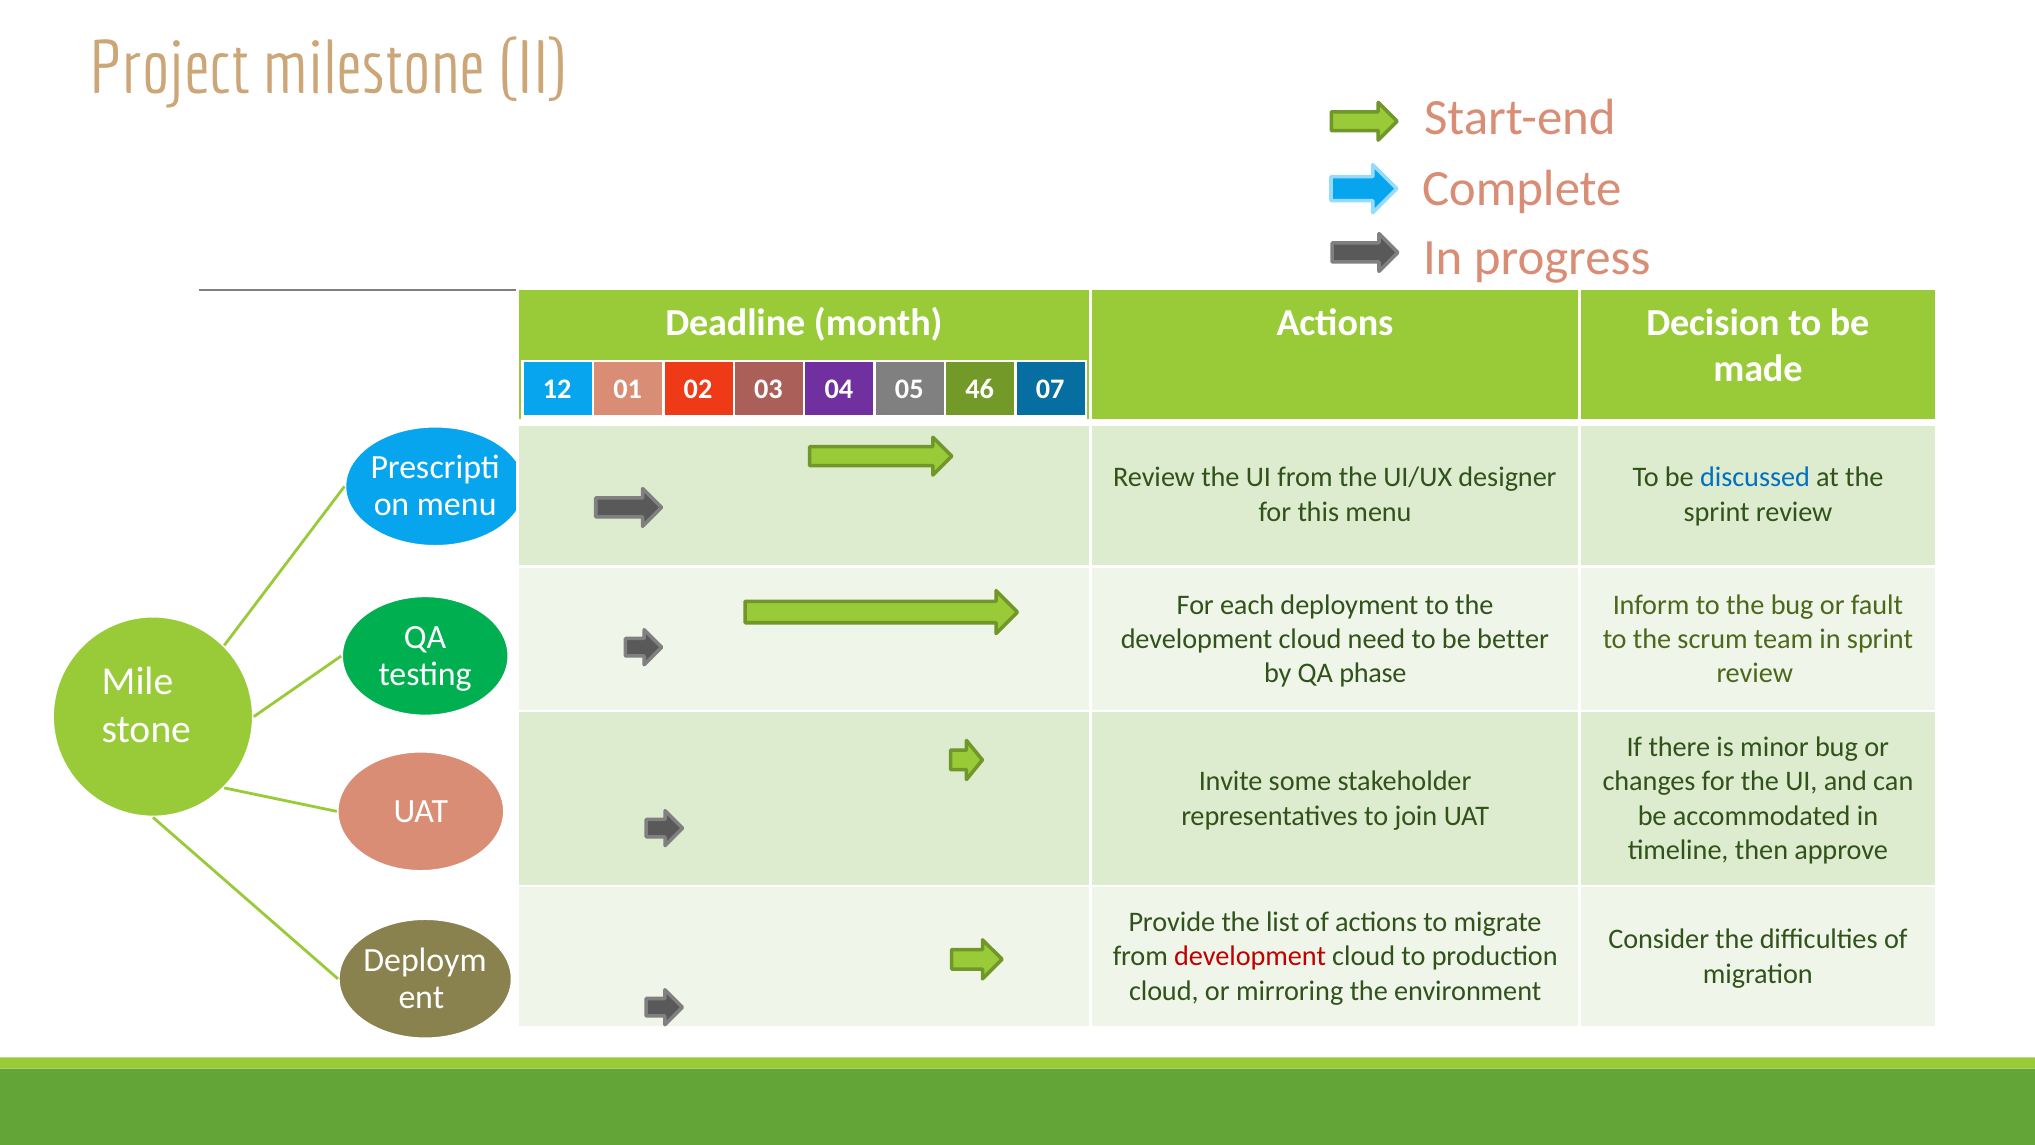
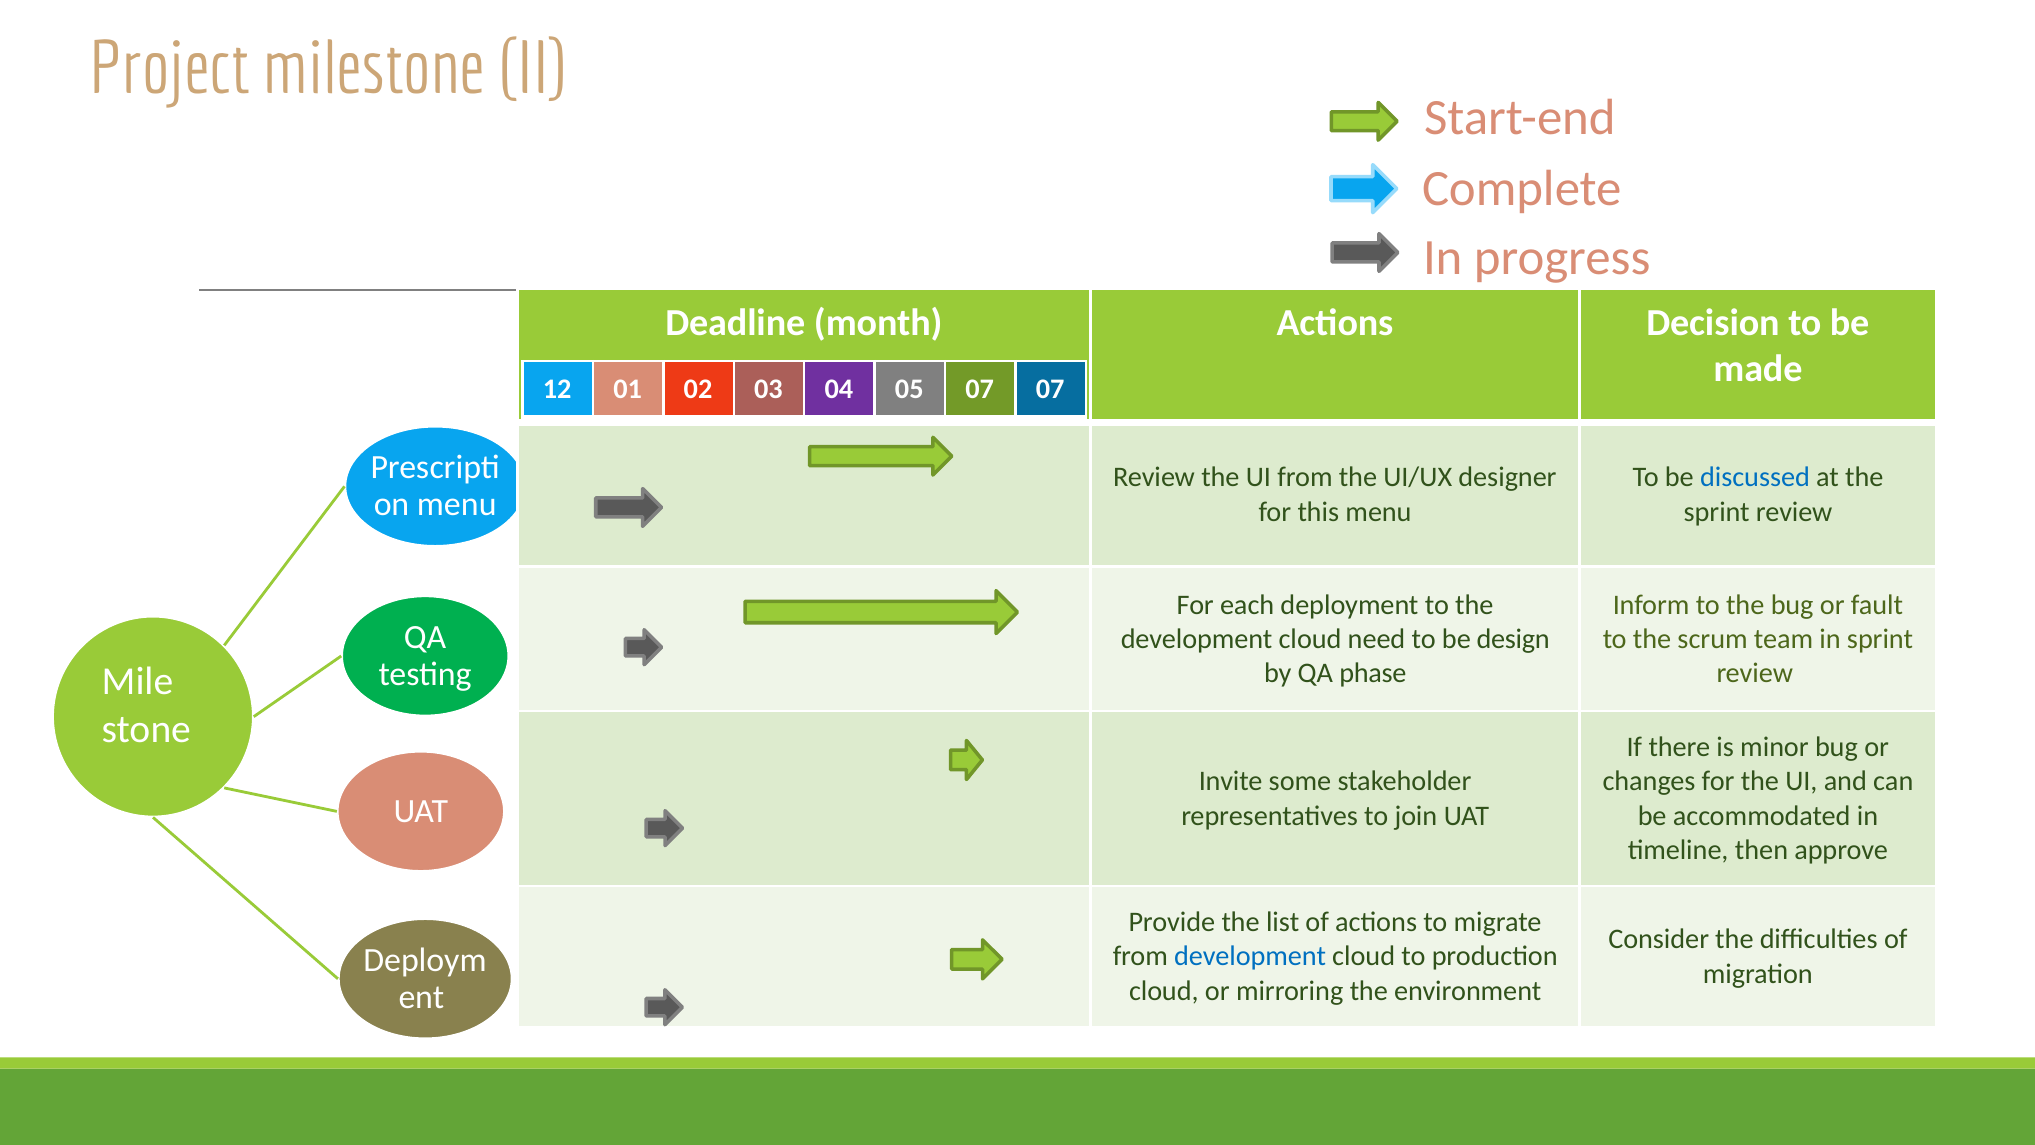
05 46: 46 -> 07
better: better -> design
development at (1250, 956) colour: red -> blue
